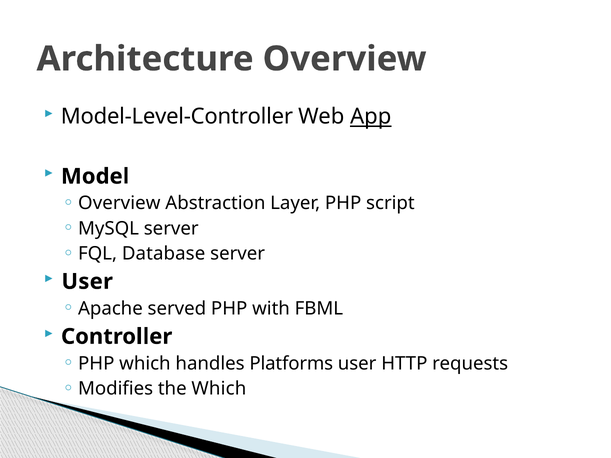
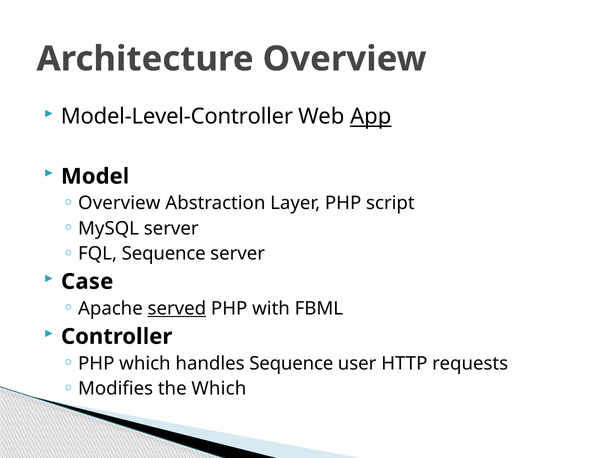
FQL Database: Database -> Sequence
User at (87, 282): User -> Case
served underline: none -> present
handles Platforms: Platforms -> Sequence
